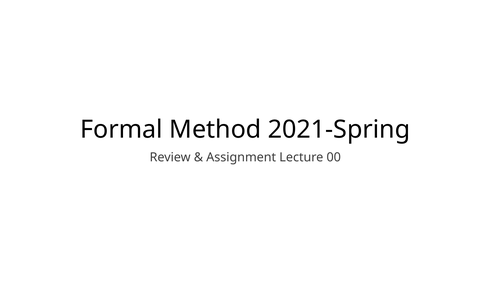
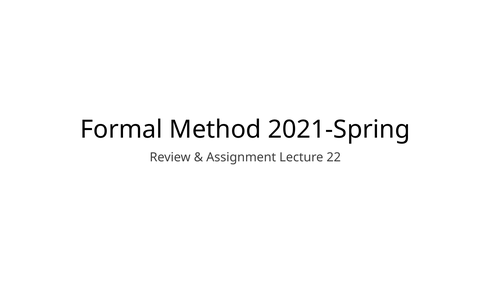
00: 00 -> 22
